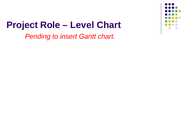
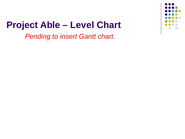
Role: Role -> Able
